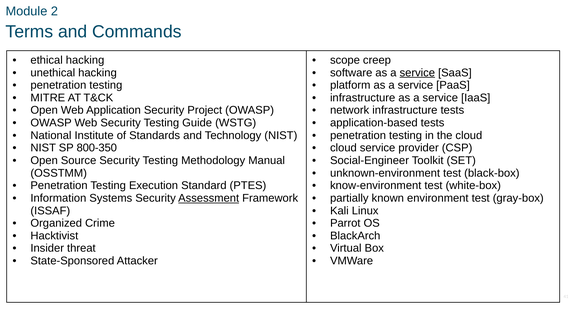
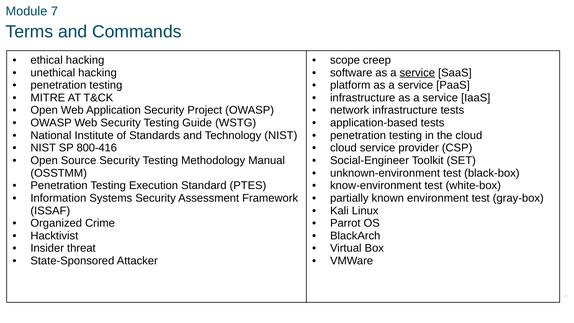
2: 2 -> 7
800-350: 800-350 -> 800-416
Assessment underline: present -> none
